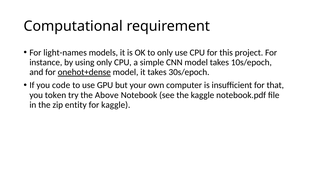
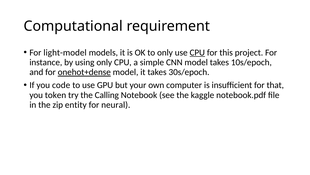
light-names: light-names -> light-model
CPU at (197, 52) underline: none -> present
Above: Above -> Calling
for kaggle: kaggle -> neural
